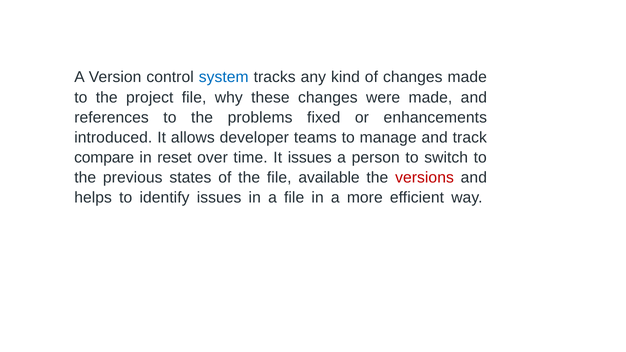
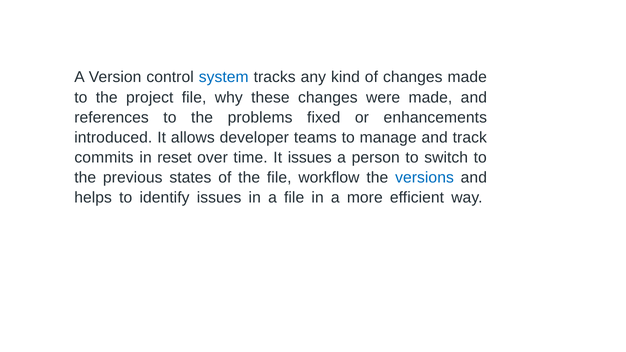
compare: compare -> commits
available: available -> workflow
versions colour: red -> blue
